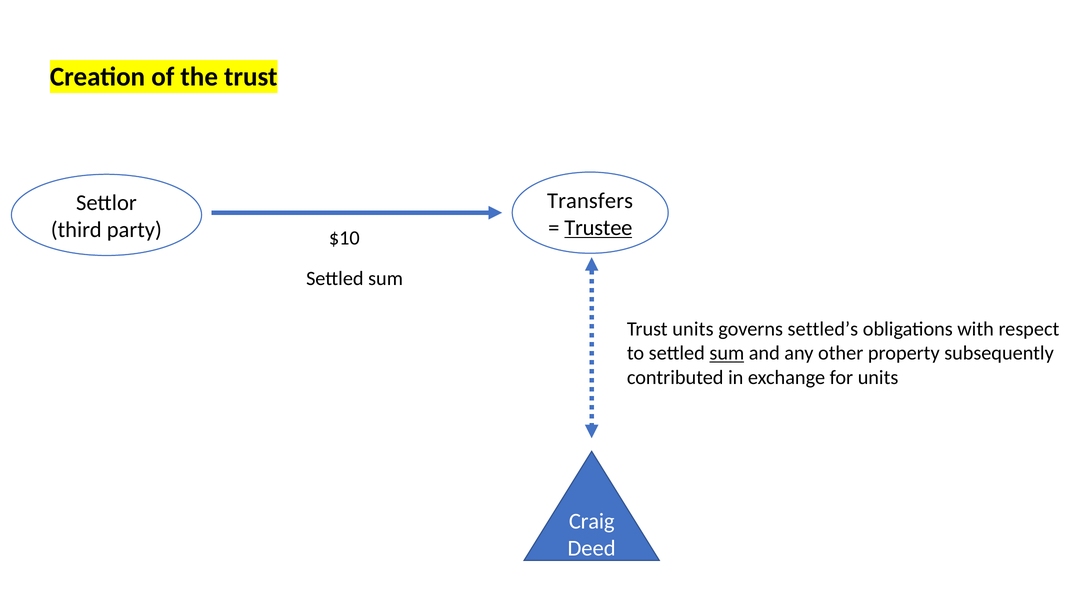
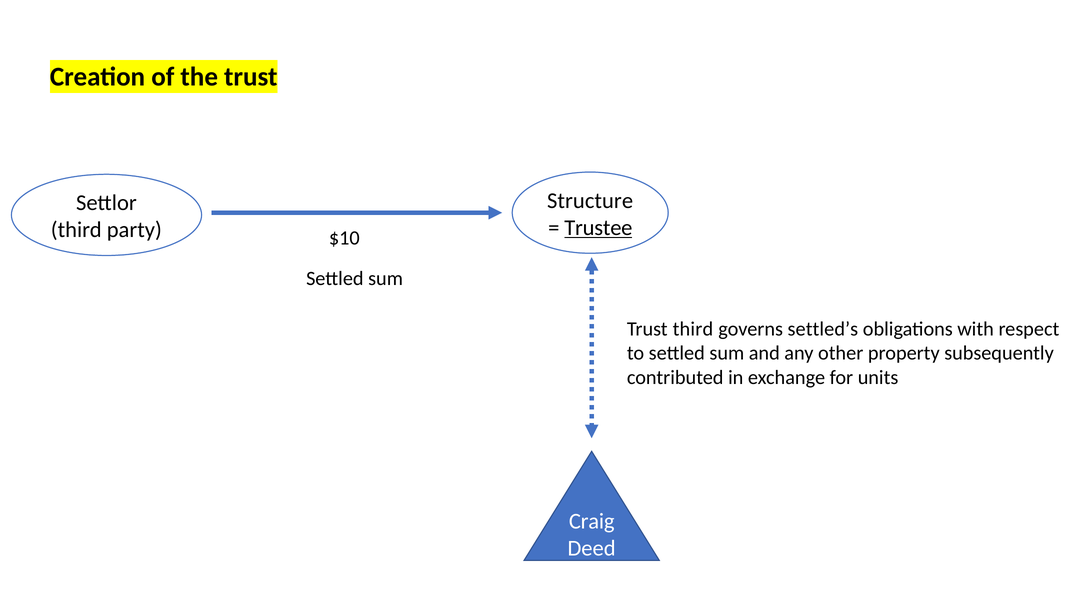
Transfers: Transfers -> Structure
Trust units: units -> third
sum at (727, 353) underline: present -> none
